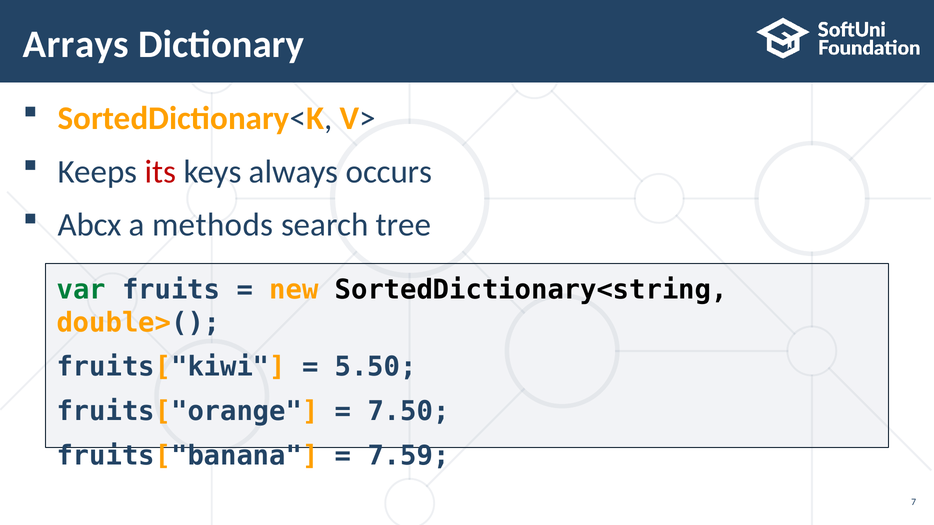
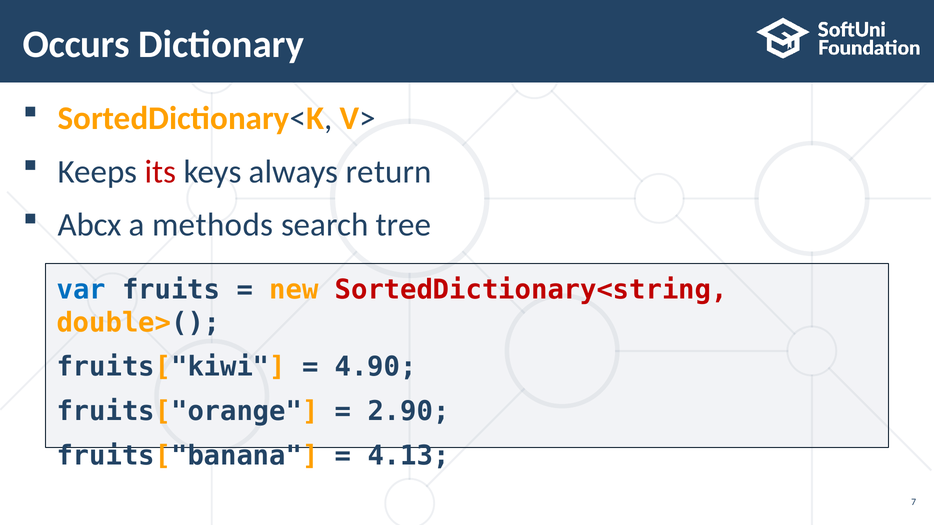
Arrays: Arrays -> Occurs
occurs: occurs -> return
var colour: green -> blue
SortedDictionary<string colour: black -> red
5.50: 5.50 -> 4.90
7.50: 7.50 -> 2.90
7.59: 7.59 -> 4.13
